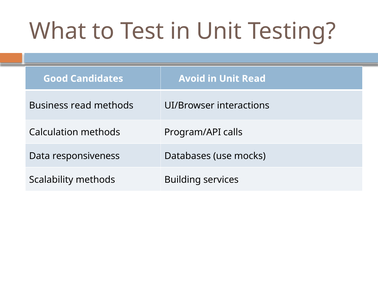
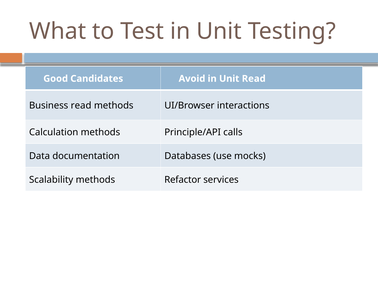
Program/API: Program/API -> Principle/API
responsiveness: responsiveness -> documentation
Building: Building -> Refactor
